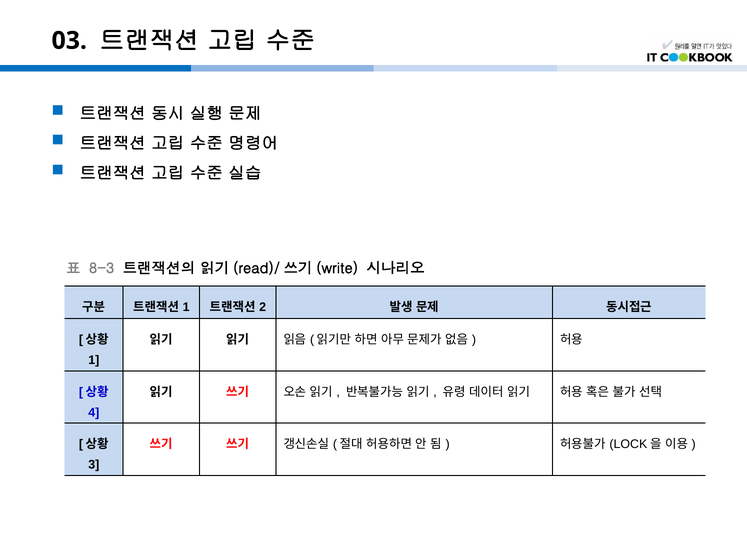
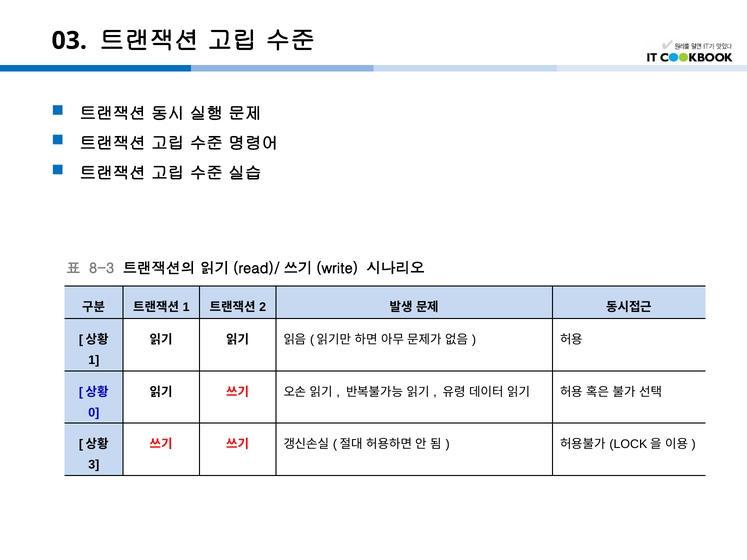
4: 4 -> 0
